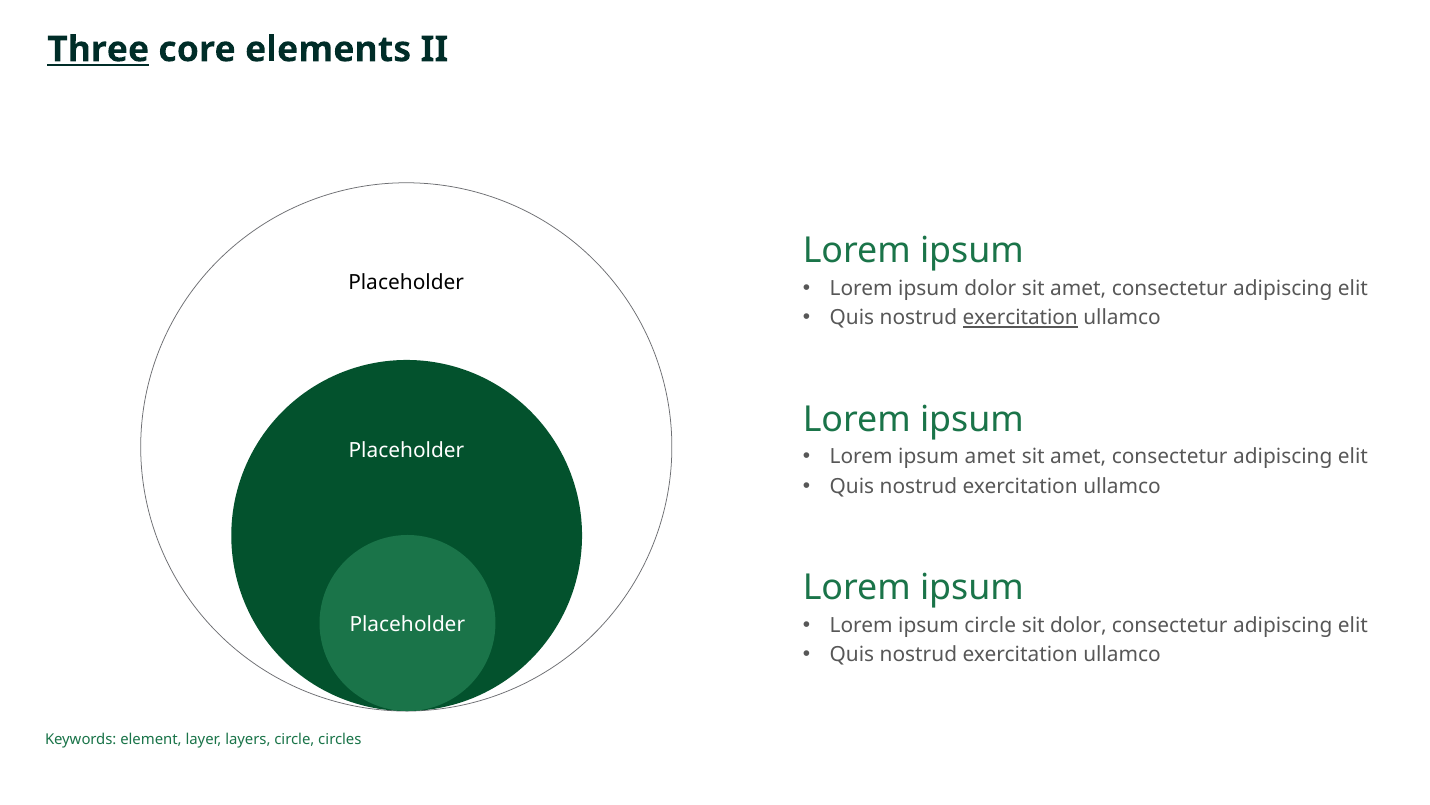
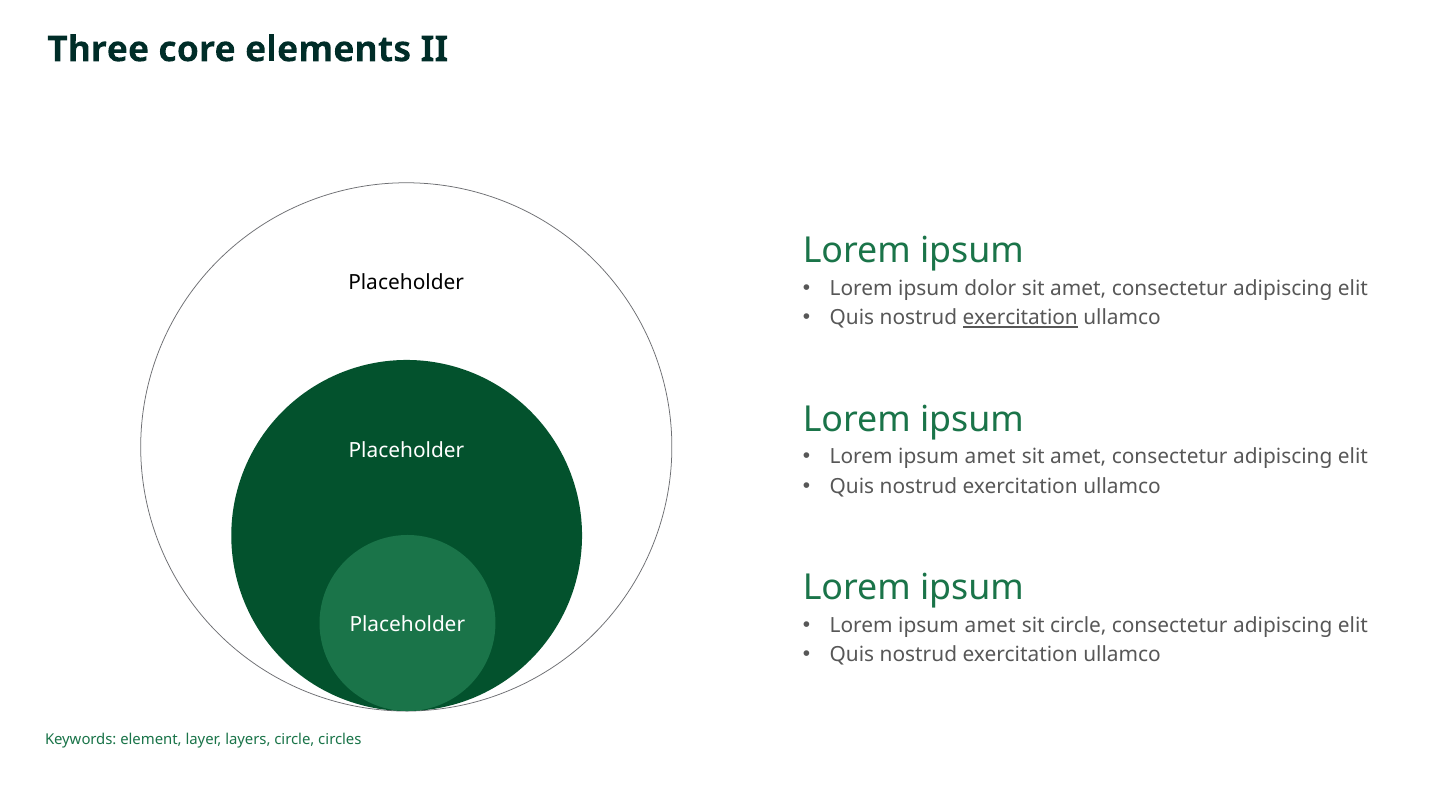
Three underline: present -> none
circle at (990, 625): circle -> amet
sit dolor: dolor -> circle
